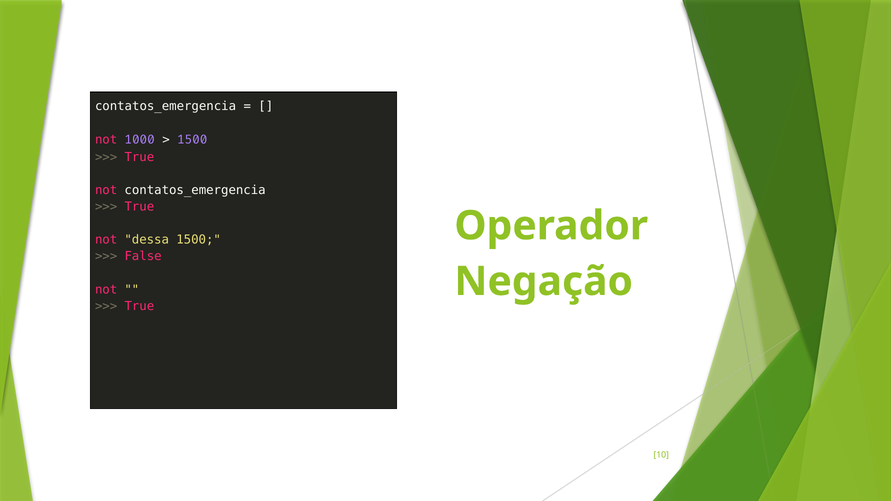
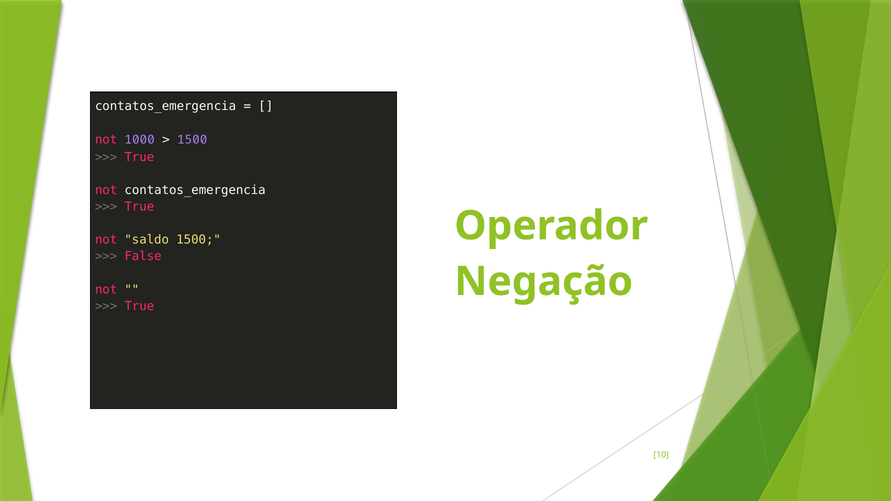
dessa: dessa -> saldo
